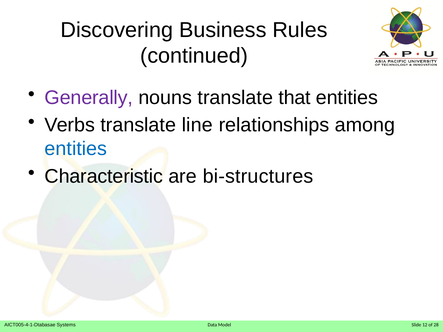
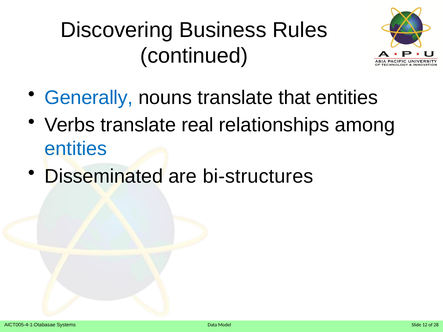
Generally colour: purple -> blue
line: line -> real
Characteristic: Characteristic -> Disseminated
